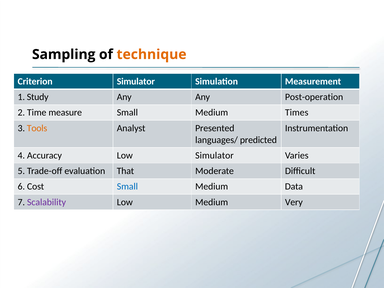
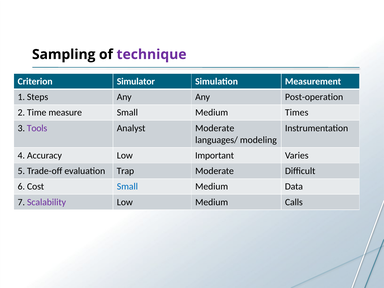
technique colour: orange -> purple
Study: Study -> Steps
Tools colour: orange -> purple
Analyst Presented: Presented -> Moderate
predicted: predicted -> modeling
Low Simulator: Simulator -> Important
That: That -> Trap
Very: Very -> Calls
